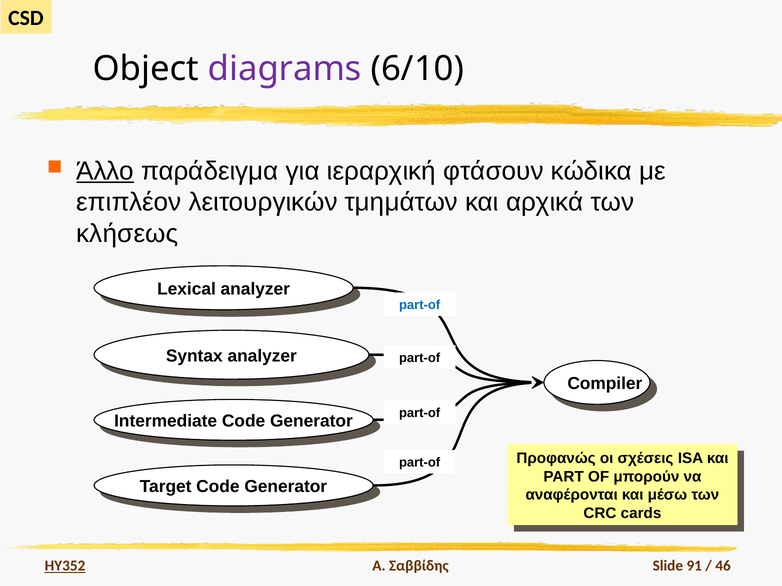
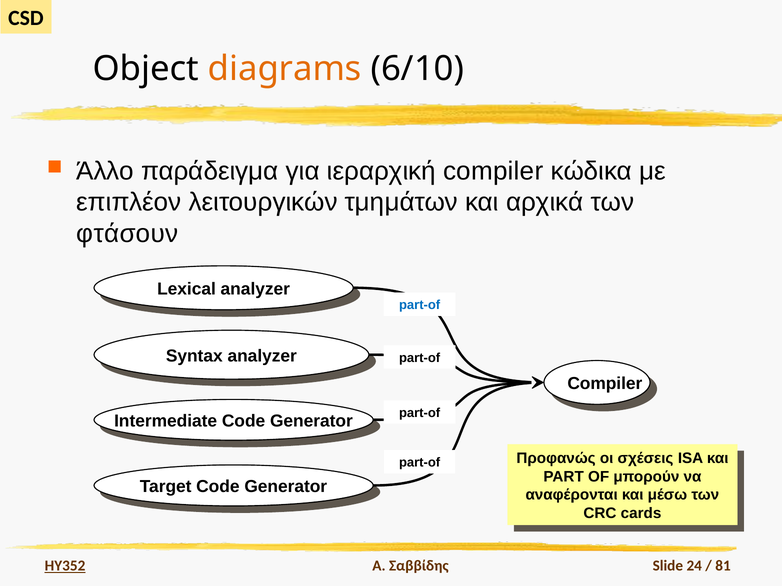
diagrams colour: purple -> orange
Άλλο underline: present -> none
ιεραρχική φτάσουν: φτάσουν -> compiler
κλήσεως: κλήσεως -> φτάσουν
91: 91 -> 24
46: 46 -> 81
